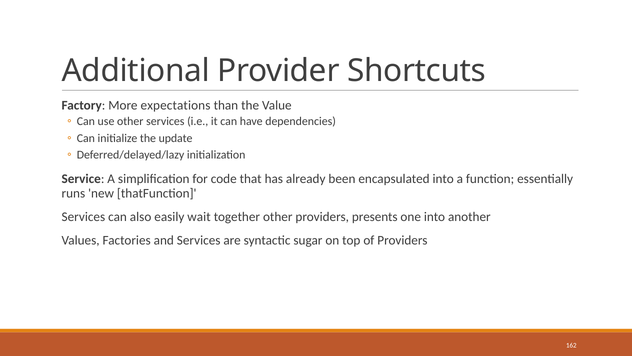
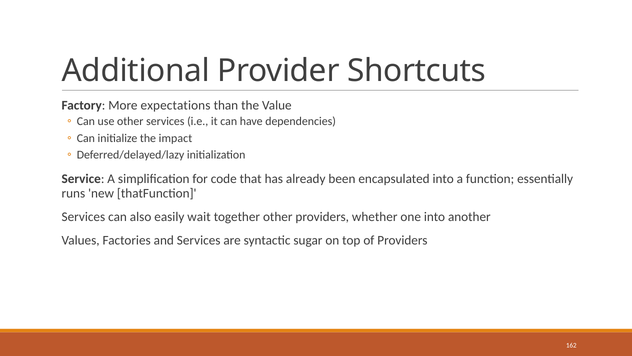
update: update -> impact
presents: presents -> whether
